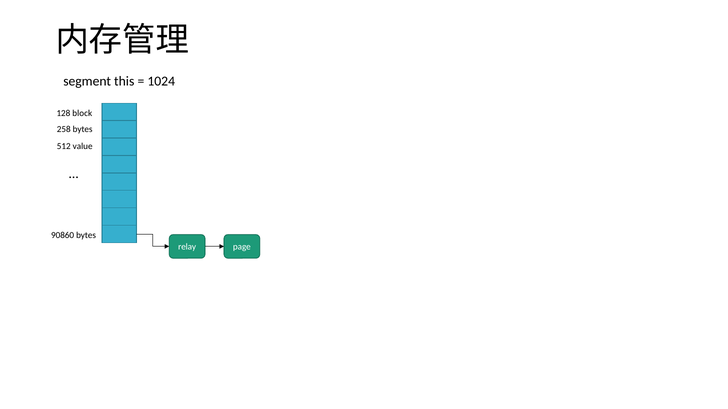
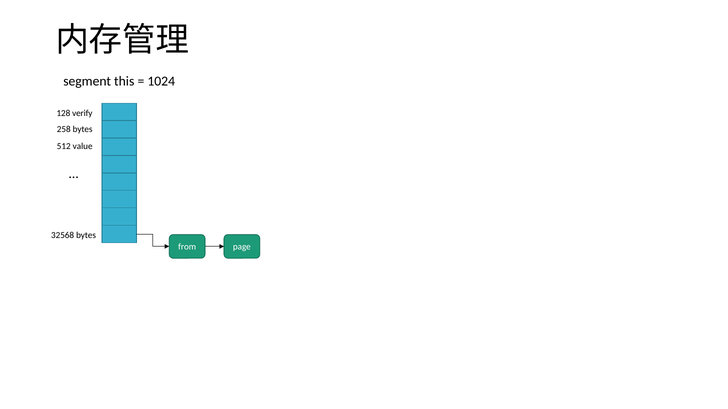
block: block -> verify
90860: 90860 -> 32568
relay: relay -> from
